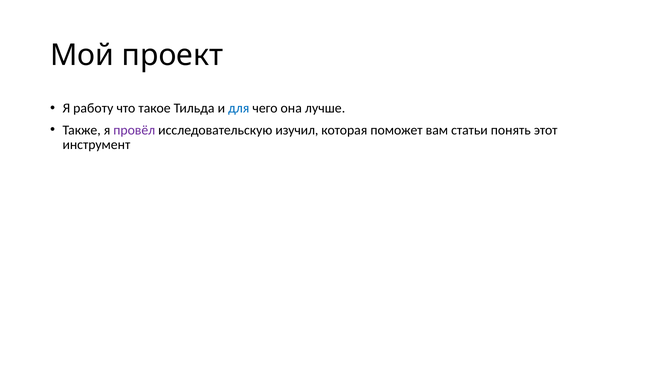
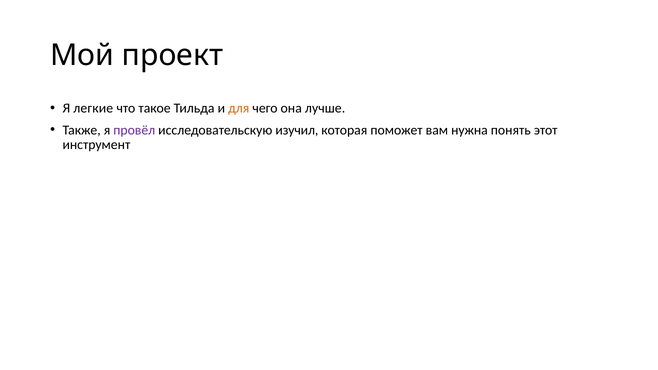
работу: работу -> легкие
для colour: blue -> orange
статьи: статьи -> нужна
